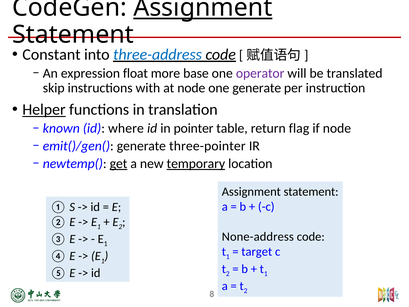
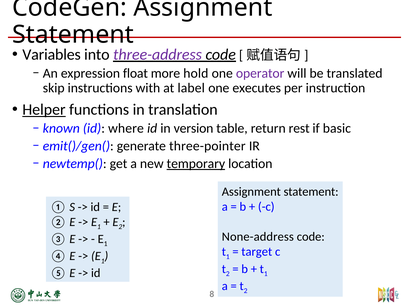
Assignment at (203, 8) underline: present -> none
Constant: Constant -> Variables
three-address colour: blue -> purple
base: base -> hold
at node: node -> label
one generate: generate -> executes
pointer: pointer -> version
flag: flag -> rest
if node: node -> basic
get underline: present -> none
